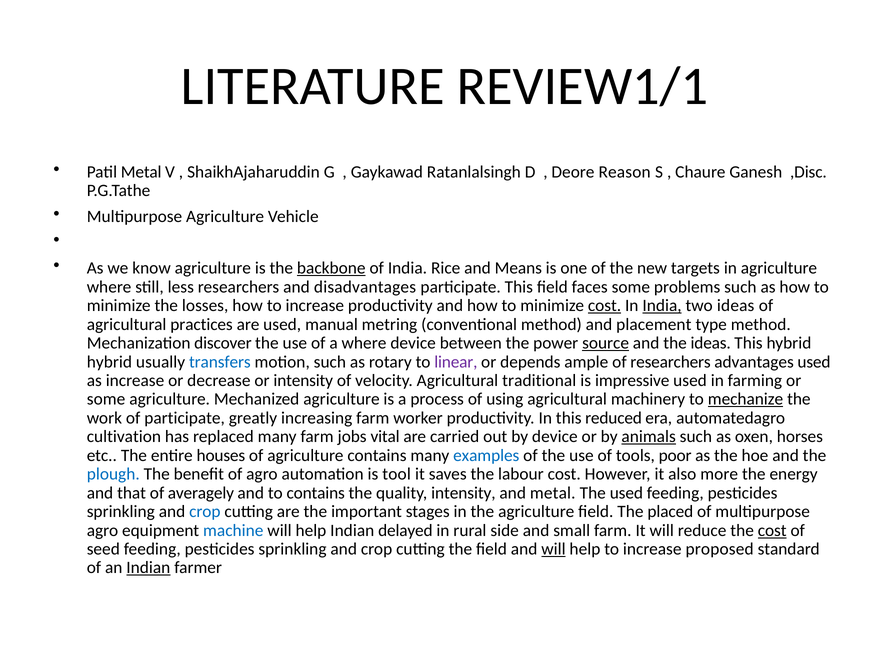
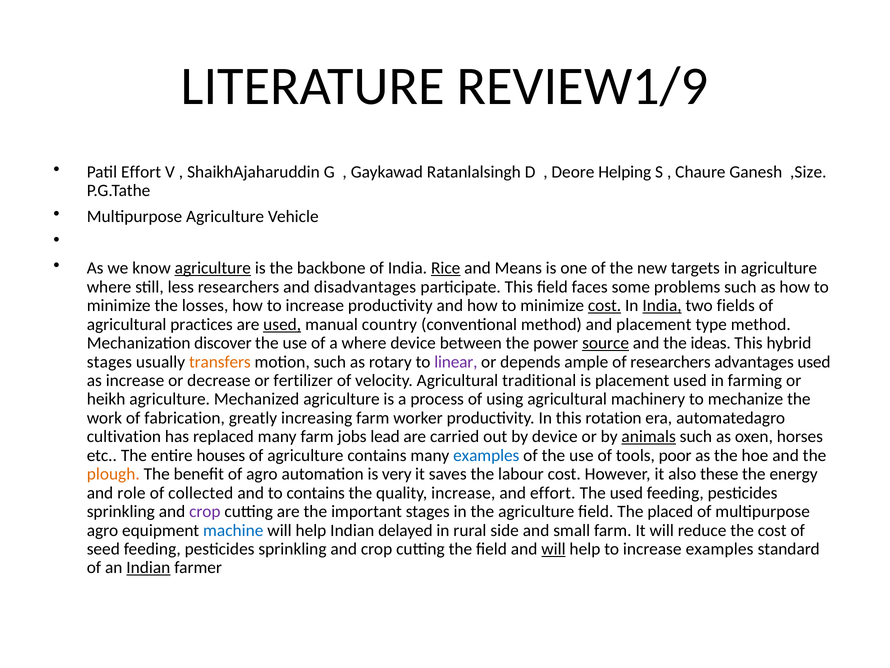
REVIEW1/1: REVIEW1/1 -> REVIEW1/9
Patil Metal: Metal -> Effort
Reason: Reason -> Helping
,Disc: ,Disc -> ,Size
agriculture at (213, 268) underline: none -> present
backbone underline: present -> none
Rice underline: none -> present
two ideas: ideas -> fields
used at (282, 324) underline: none -> present
metring: metring -> country
hybrid at (109, 362): hybrid -> stages
transfers colour: blue -> orange
or intensity: intensity -> fertilizer
is impressive: impressive -> placement
some at (106, 399): some -> heikh
mechanize underline: present -> none
of participate: participate -> fabrication
reduced: reduced -> rotation
vital: vital -> lead
plough colour: blue -> orange
tool: tool -> very
more: more -> these
that: that -> role
averagely: averagely -> collected
quality intensity: intensity -> increase
and metal: metal -> effort
crop at (205, 511) colour: blue -> purple
cost at (772, 530) underline: present -> none
increase proposed: proposed -> examples
